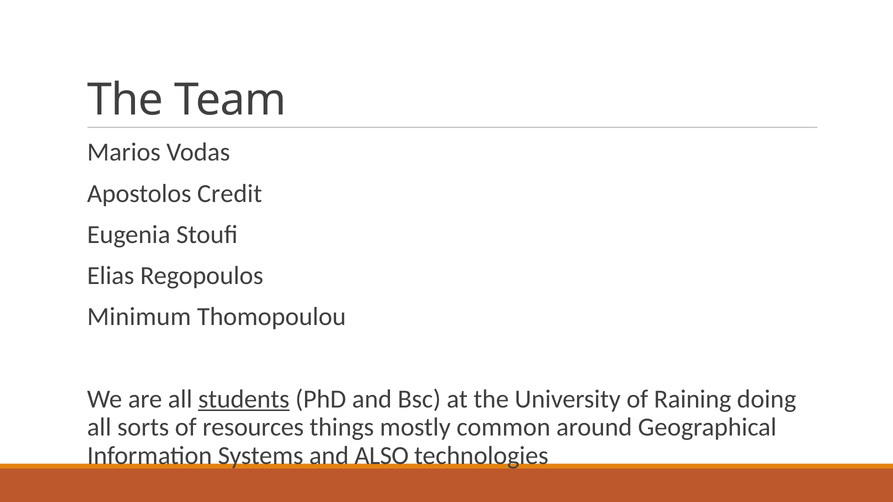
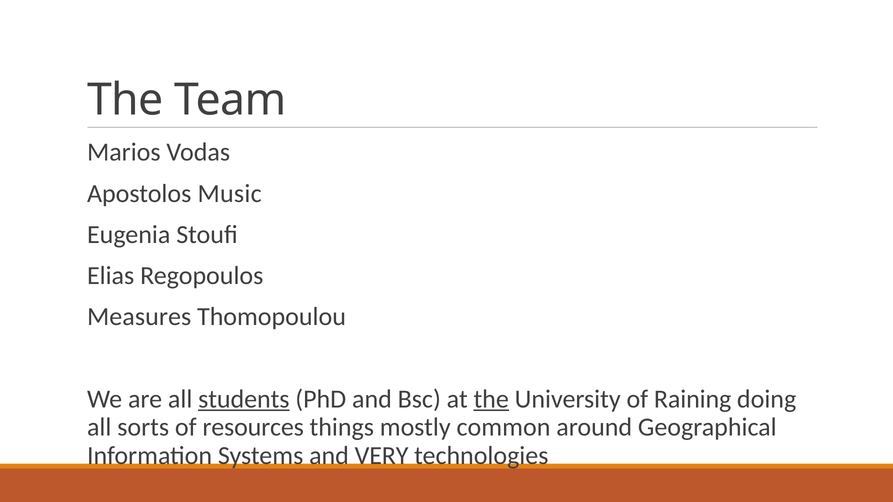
Credit: Credit -> Music
Minimum: Minimum -> Measures
the at (491, 399) underline: none -> present
ALSO: ALSO -> VERY
